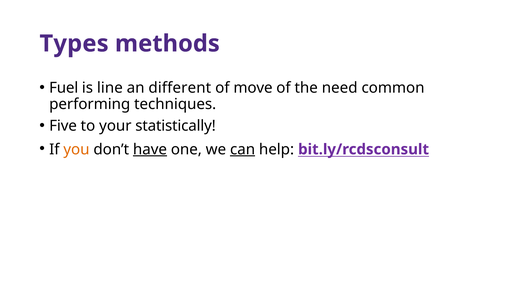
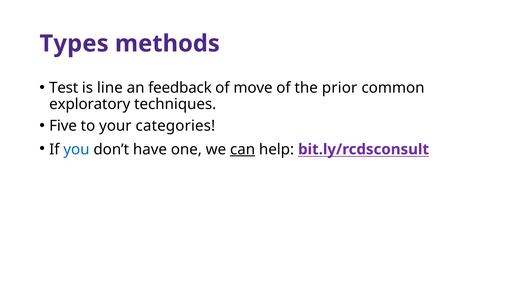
Fuel: Fuel -> Test
different: different -> feedback
need: need -> prior
performing: performing -> exploratory
statistically: statistically -> categories
you colour: orange -> blue
have underline: present -> none
